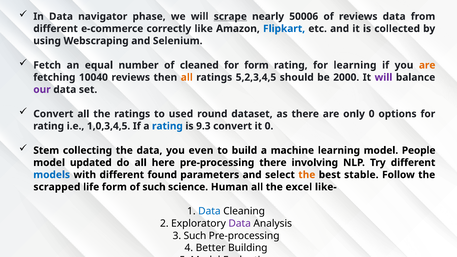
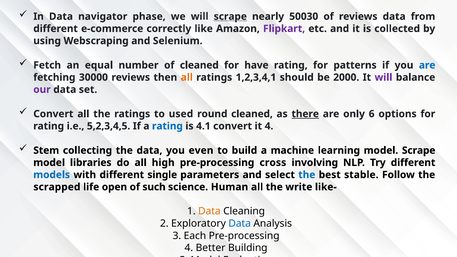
50006: 50006 -> 50030
Flipkart colour: blue -> purple
for form: form -> have
for learning: learning -> patterns
are at (427, 65) colour: orange -> blue
10040: 10040 -> 30000
5,2,3,4,5: 5,2,3,4,5 -> 1,2,3,4,1
round dataset: dataset -> cleaned
there at (305, 114) underline: none -> present
only 0: 0 -> 6
1,0,3,4,5: 1,0,3,4,5 -> 5,2,3,4,5
9.3: 9.3 -> 4.1
it 0: 0 -> 4
model People: People -> Scrape
updated: updated -> libraries
here: here -> high
pre-processing there: there -> cross
found: found -> single
the at (307, 175) colour: orange -> blue
life form: form -> open
excel: excel -> write
Data at (209, 211) colour: blue -> orange
Data at (240, 224) colour: purple -> blue
3 Such: Such -> Each
